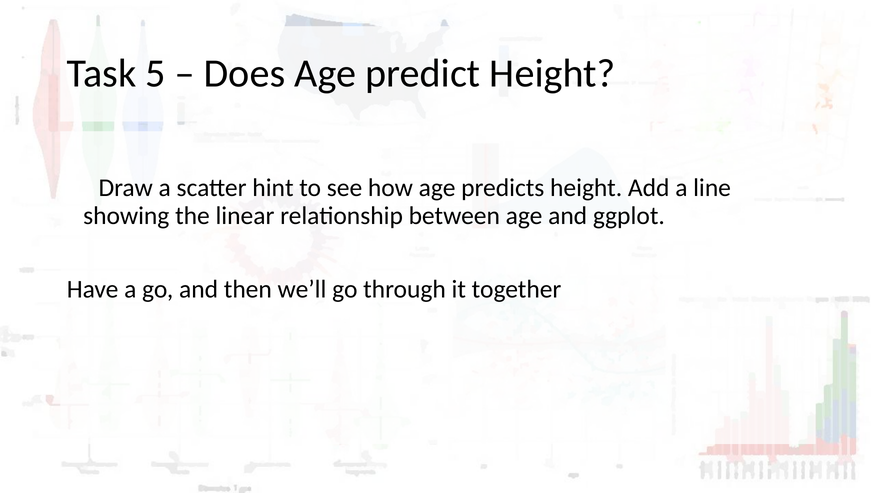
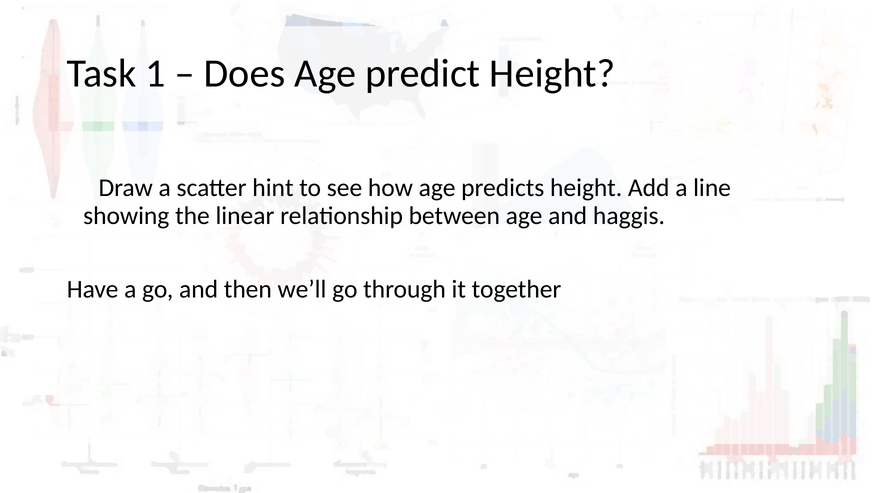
5: 5 -> 1
ggplot: ggplot -> haggis
